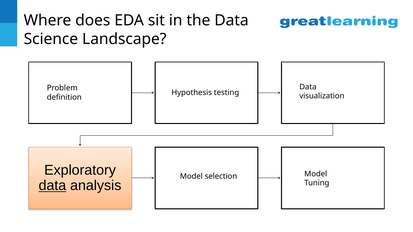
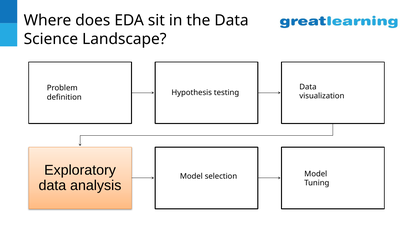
data at (52, 186) underline: present -> none
